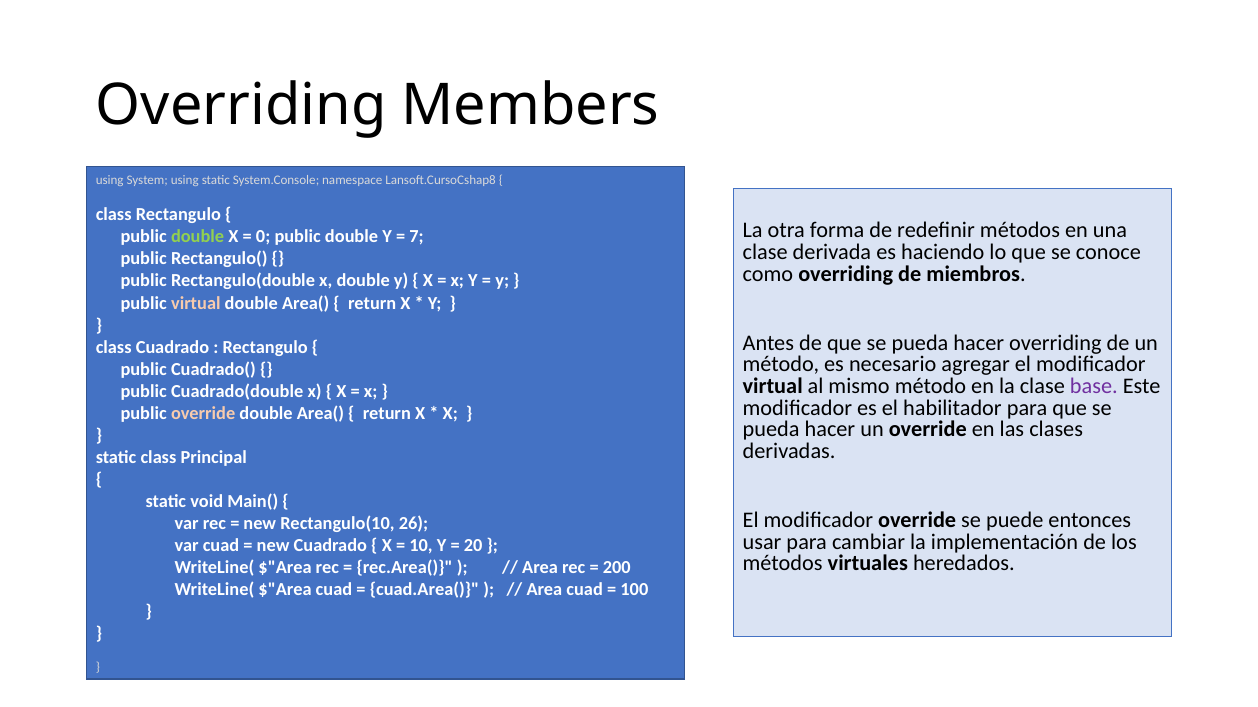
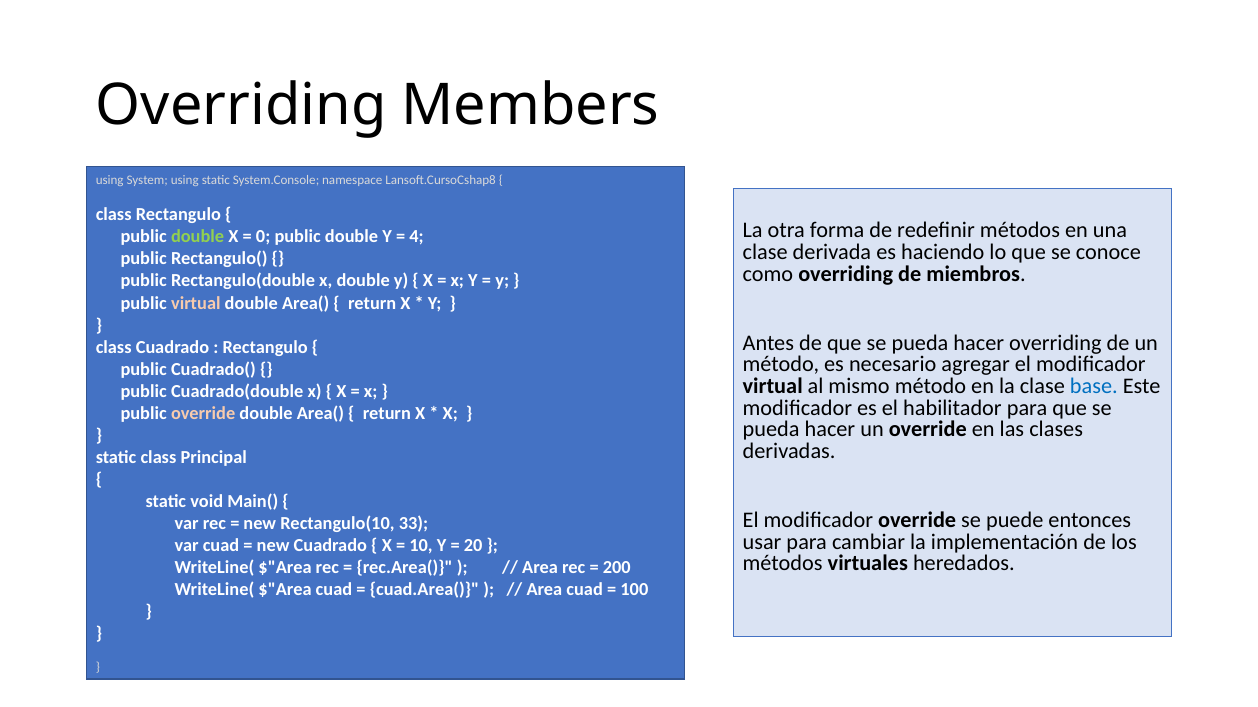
7: 7 -> 4
base colour: purple -> blue
26: 26 -> 33
